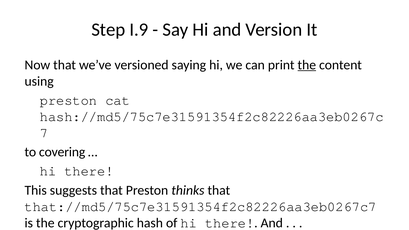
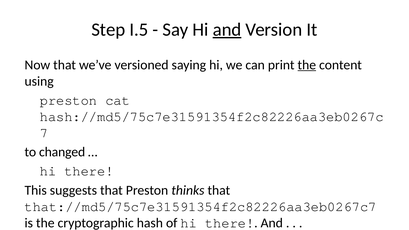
I.9: I.9 -> I.5
and at (227, 30) underline: none -> present
covering: covering -> changed
